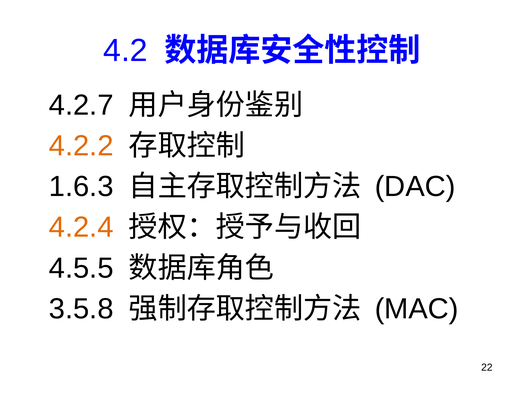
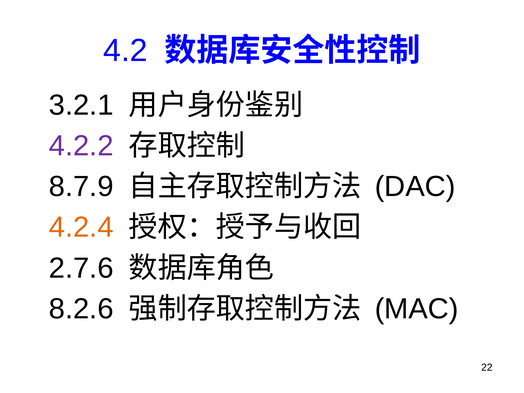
4.2.7: 4.2.7 -> 3.2.1
4.2.2 colour: orange -> purple
1.6.3: 1.6.3 -> 8.7.9
4.5.5: 4.5.5 -> 2.7.6
3.5.8: 3.5.8 -> 8.2.6
